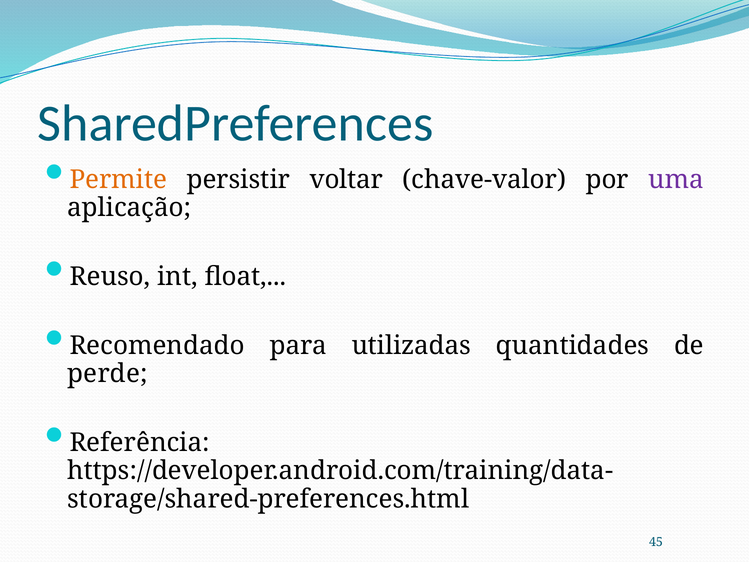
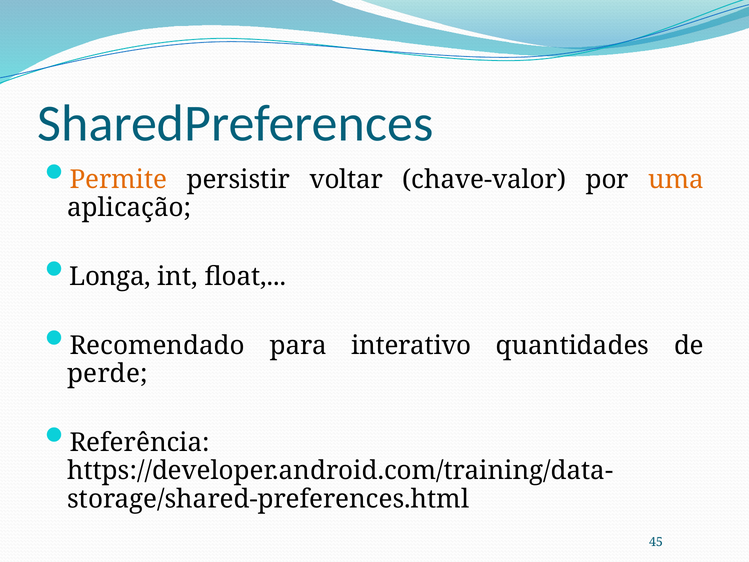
uma colour: purple -> orange
Reuso: Reuso -> Longa
utilizadas: utilizadas -> interativo
